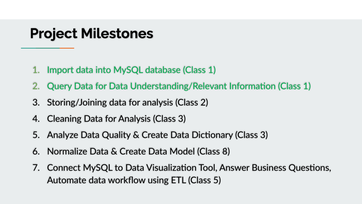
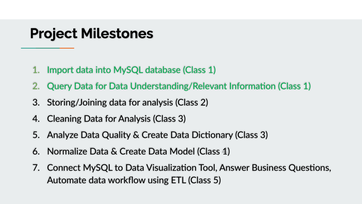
Model Class 8: 8 -> 1
